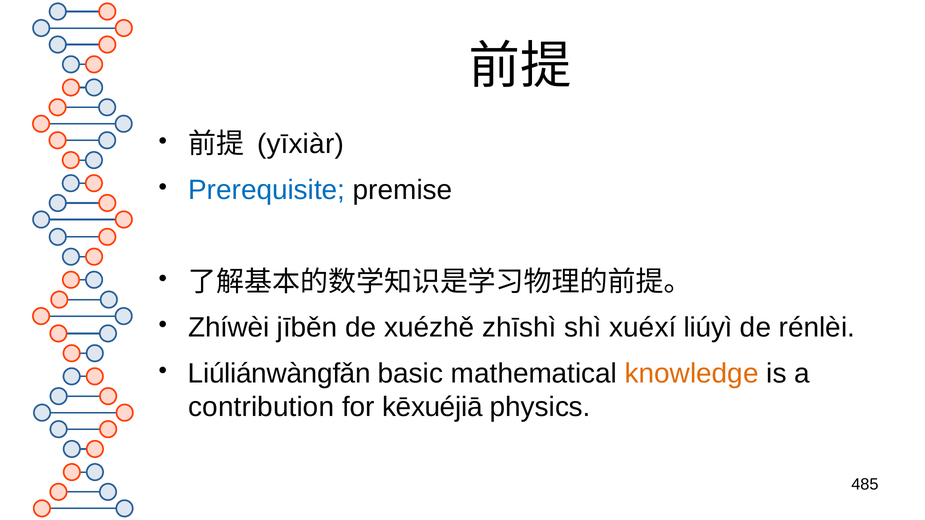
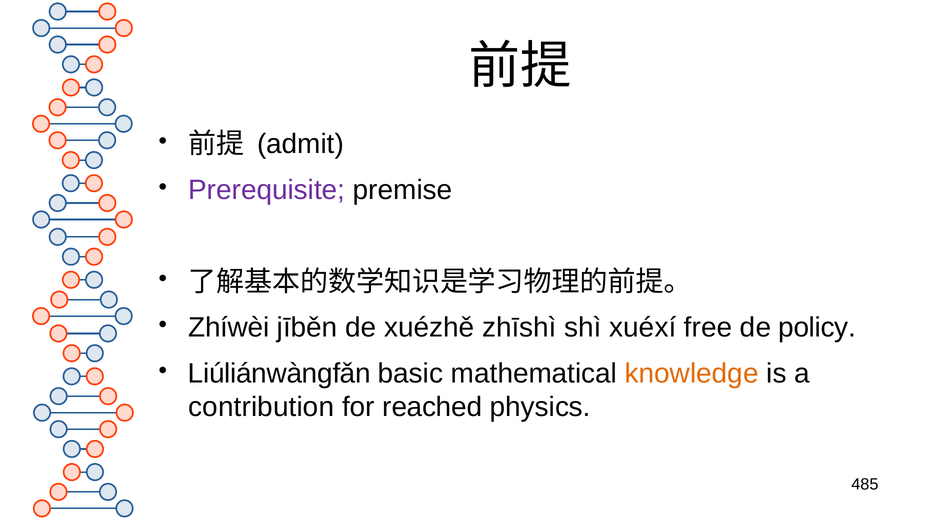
yīxiàr: yīxiàr -> admit
Prerequisite colour: blue -> purple
liúyì: liúyì -> free
rénlèi: rénlèi -> policy
kēxuéjiā: kēxuéjiā -> reached
